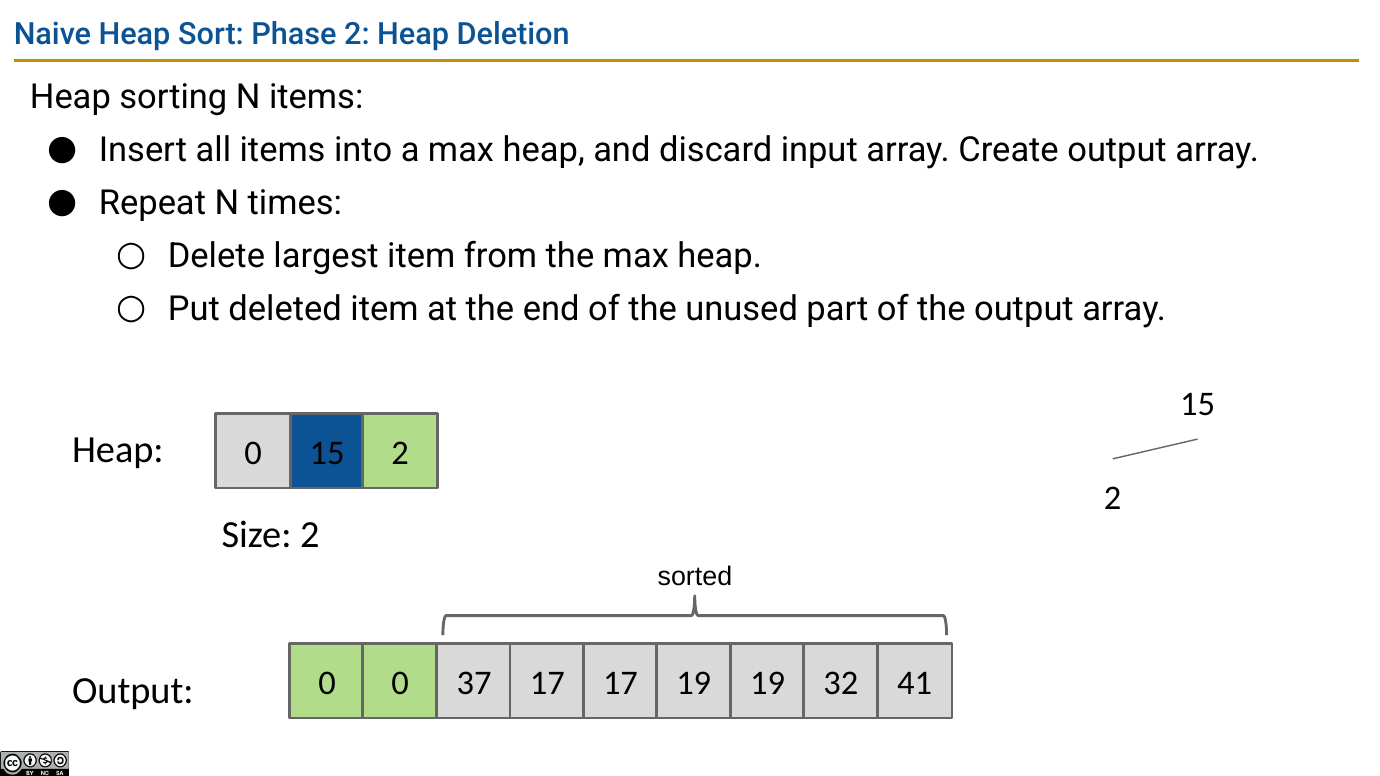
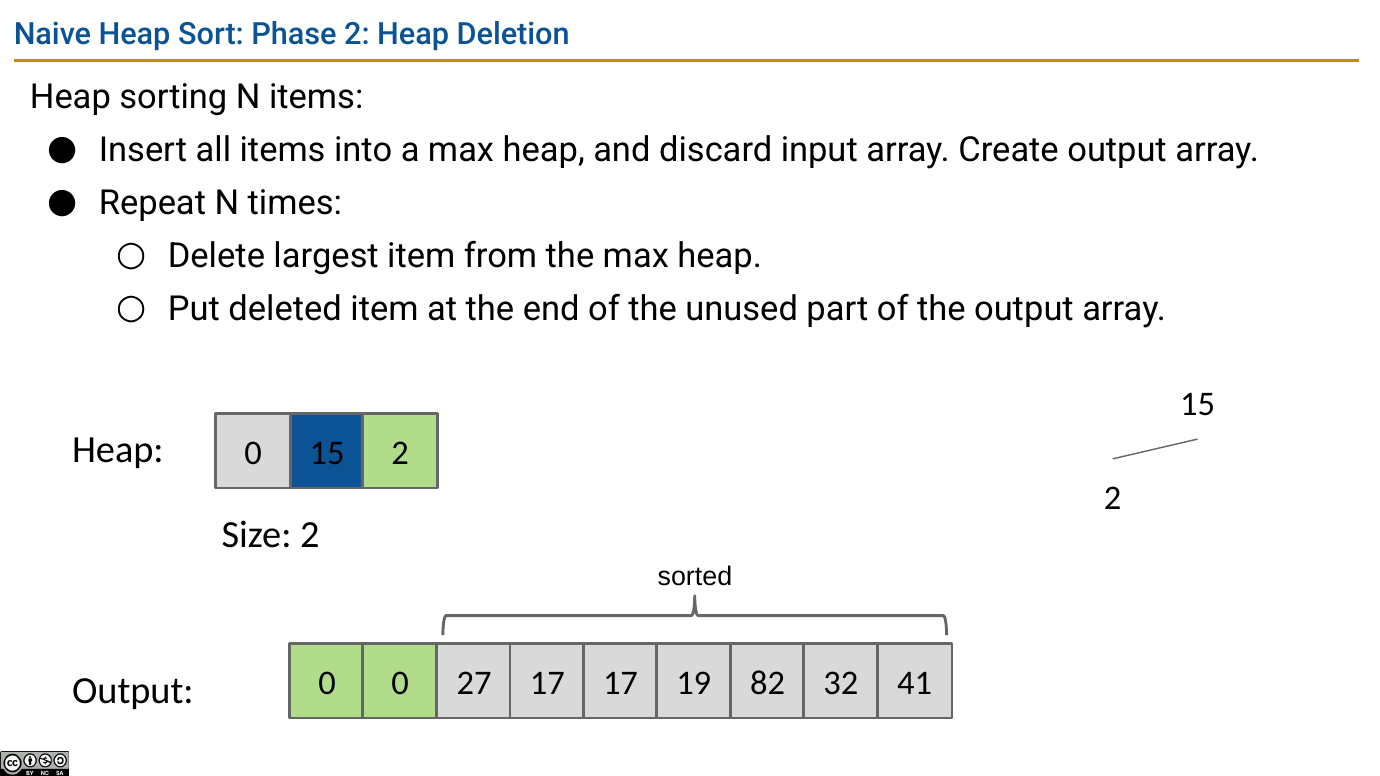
37: 37 -> 27
19 19: 19 -> 82
